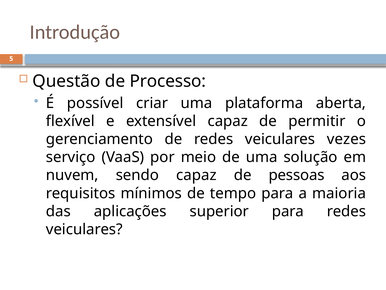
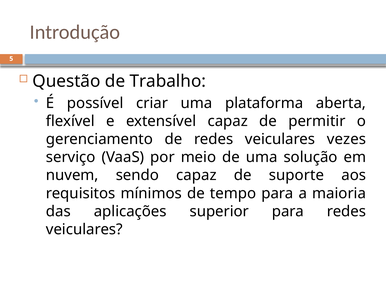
Processo: Processo -> Trabalho
pessoas: pessoas -> suporte
